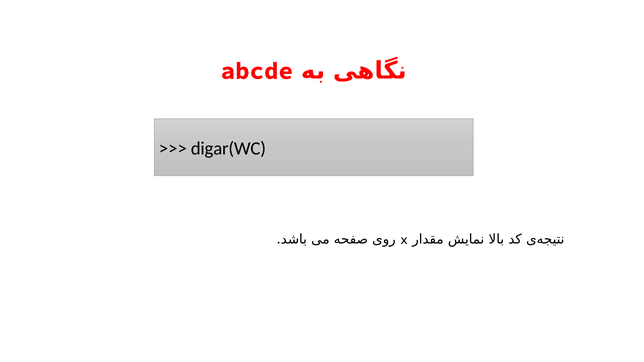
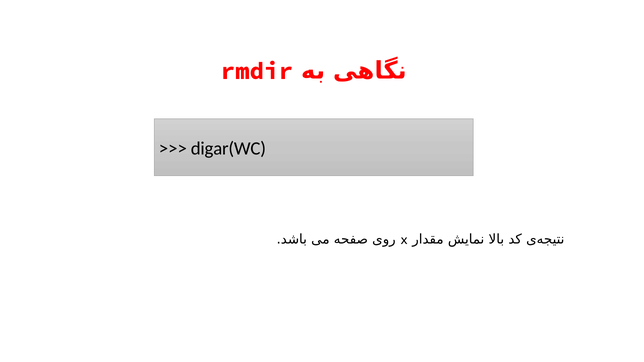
abcde: abcde -> rmdir
